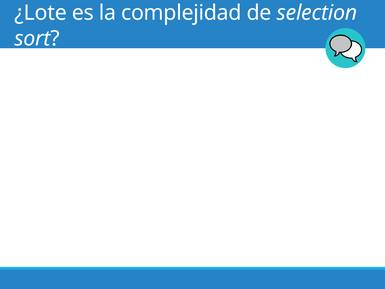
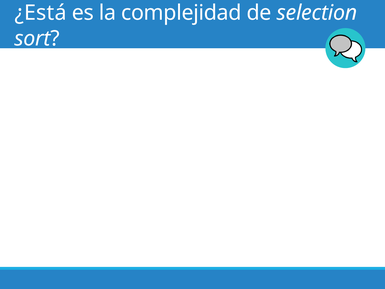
¿Lote: ¿Lote -> ¿Está
